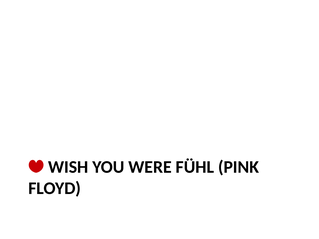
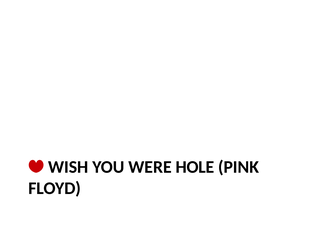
FÜHL: FÜHL -> HOLE
